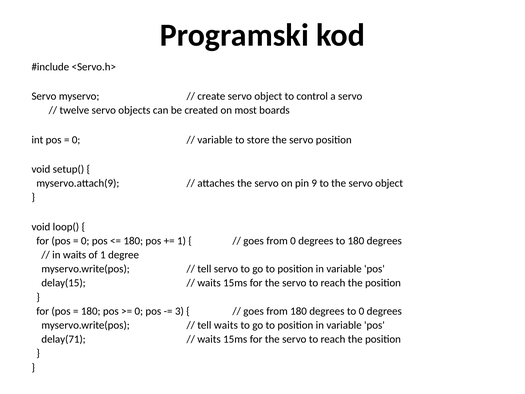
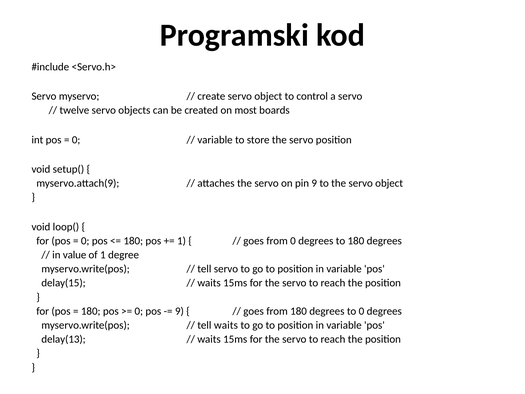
in waits: waits -> value
3 at (179, 311): 3 -> 9
delay(71: delay(71 -> delay(13
